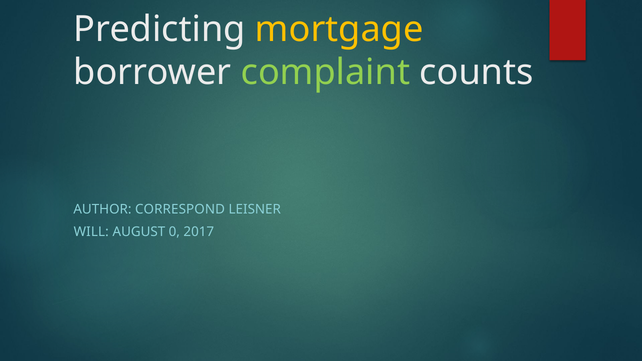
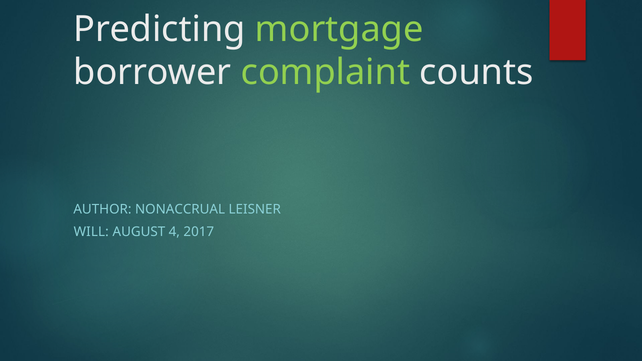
mortgage colour: yellow -> light green
CORRESPOND: CORRESPOND -> NONACCRUAL
0: 0 -> 4
